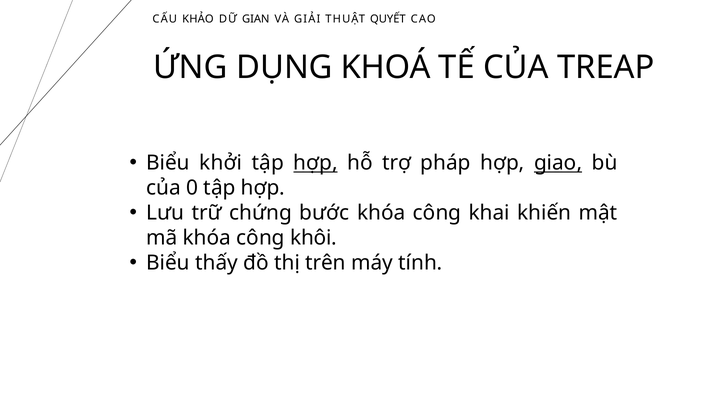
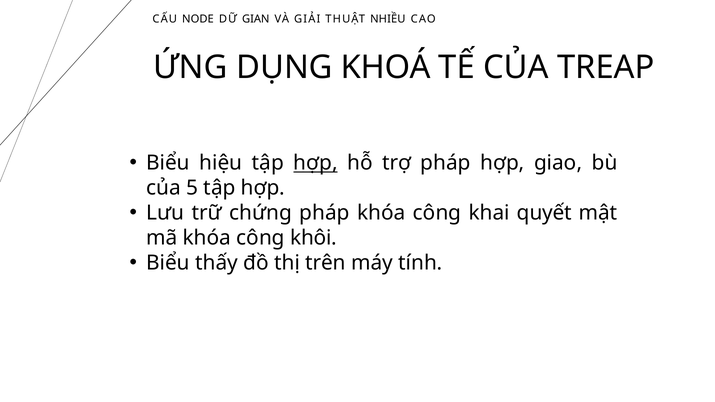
KHẢO: KHẢO -> NODE
QUYẾT: QUYẾT -> NHIỀU
khởi: khởi -> hiệu
giao underline: present -> none
0: 0 -> 5
chứng bước: bước -> pháp
khiến: khiến -> quyết
